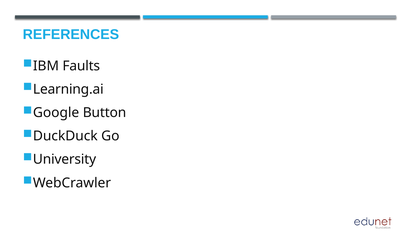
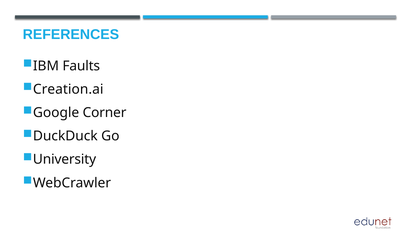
Learning.ai: Learning.ai -> Creation.ai
Button: Button -> Corner
